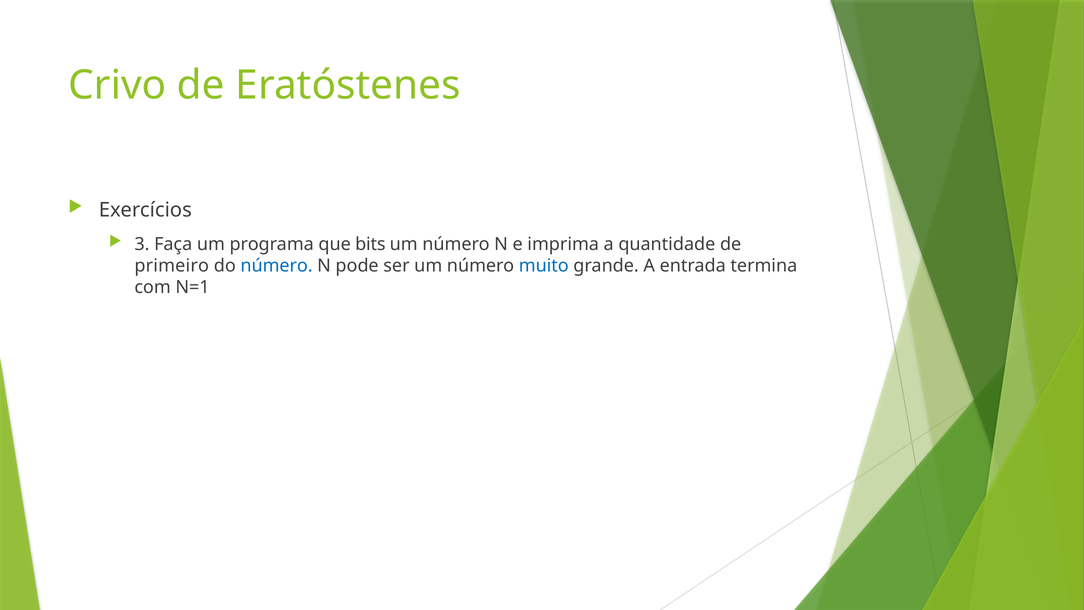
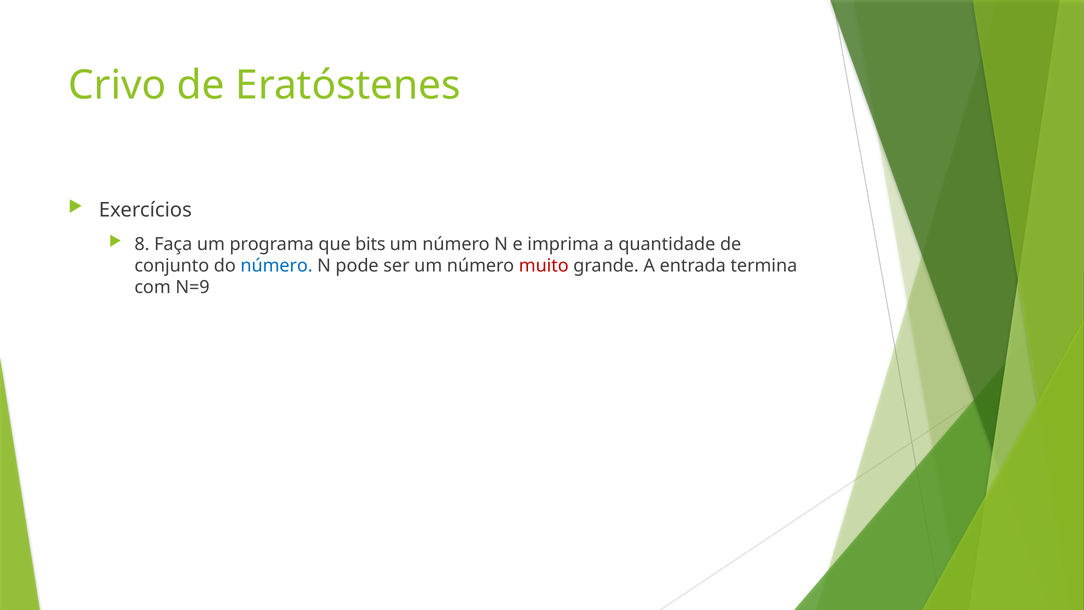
3: 3 -> 8
primeiro: primeiro -> conjunto
muito colour: blue -> red
N=1: N=1 -> N=9
